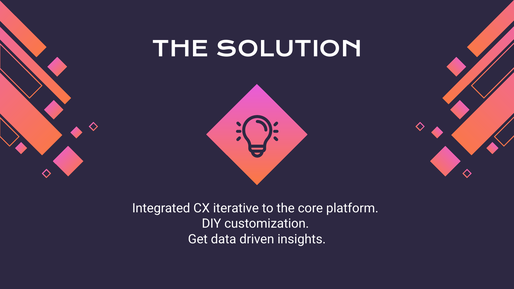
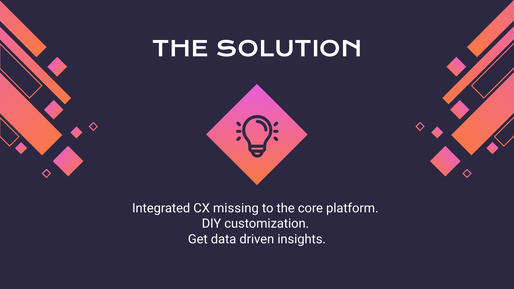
iterative: iterative -> missing
